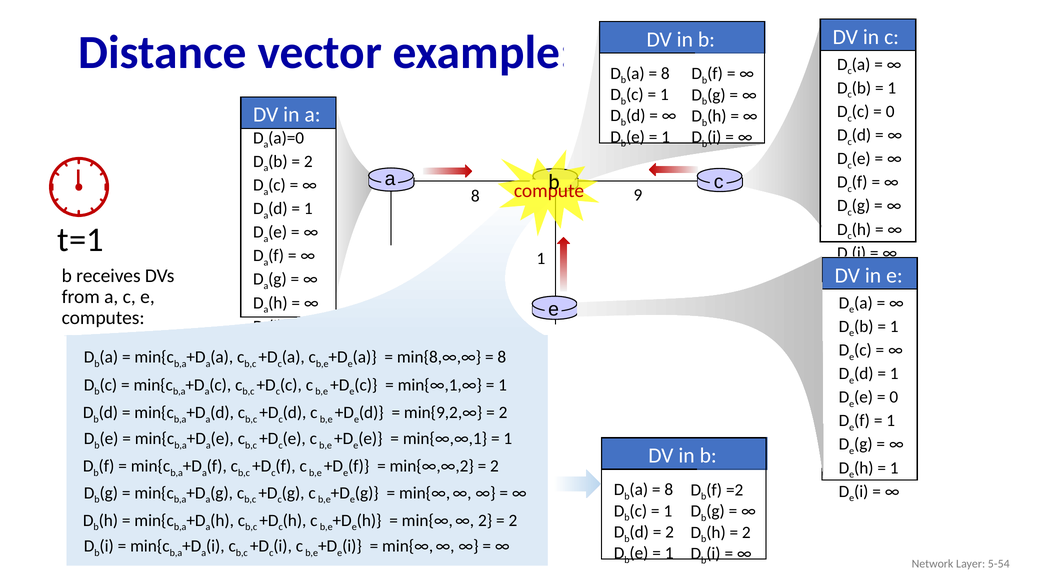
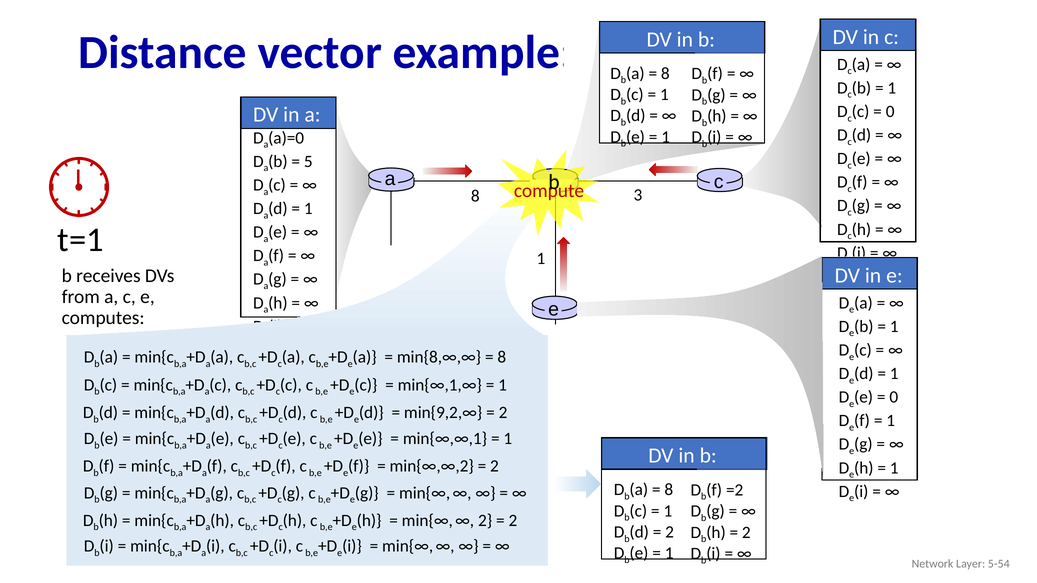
2 at (308, 162): 2 -> 5
9: 9 -> 3
